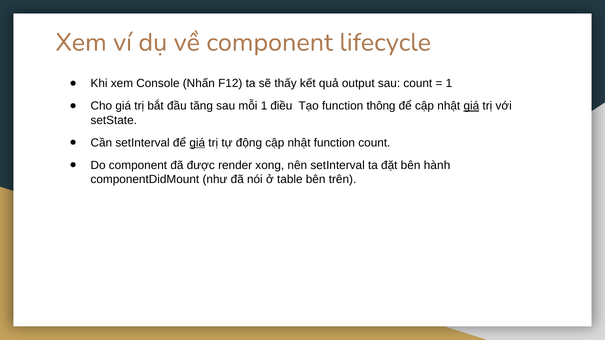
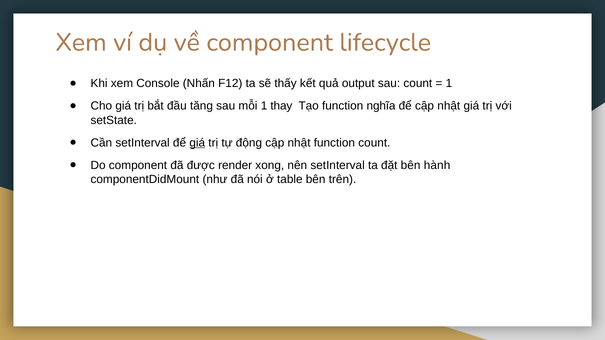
điều: điều -> thay
thông: thông -> nghĩa
giá at (471, 106) underline: present -> none
